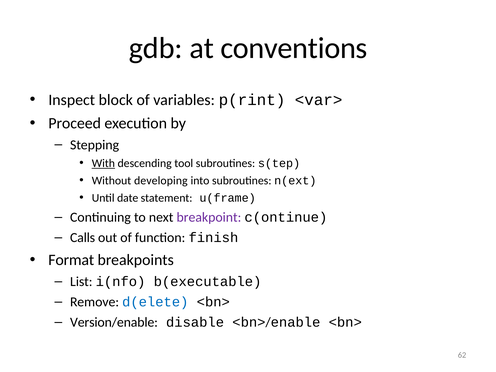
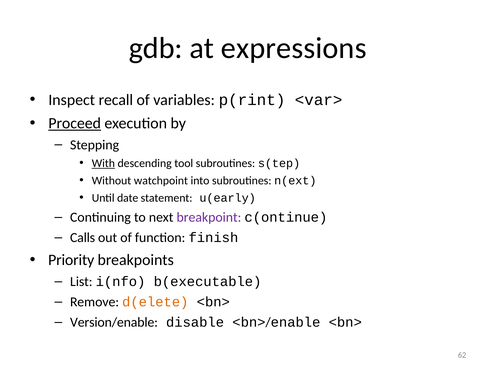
conventions: conventions -> expressions
block: block -> recall
Proceed underline: none -> present
developing: developing -> watchpoint
u(frame: u(frame -> u(early
Format: Format -> Priority
d(elete colour: blue -> orange
